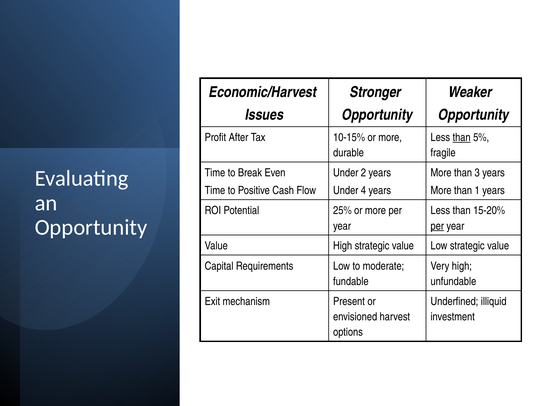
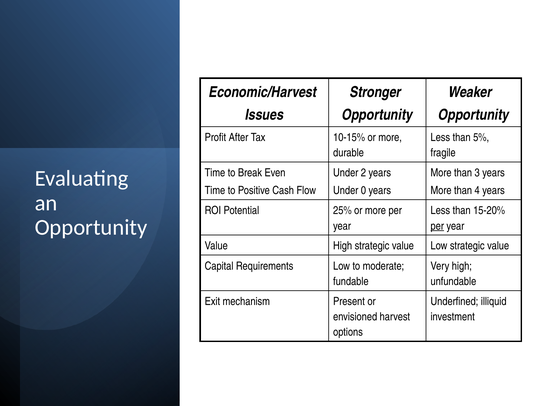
than at (462, 138) underline: present -> none
4: 4 -> 0
1: 1 -> 4
